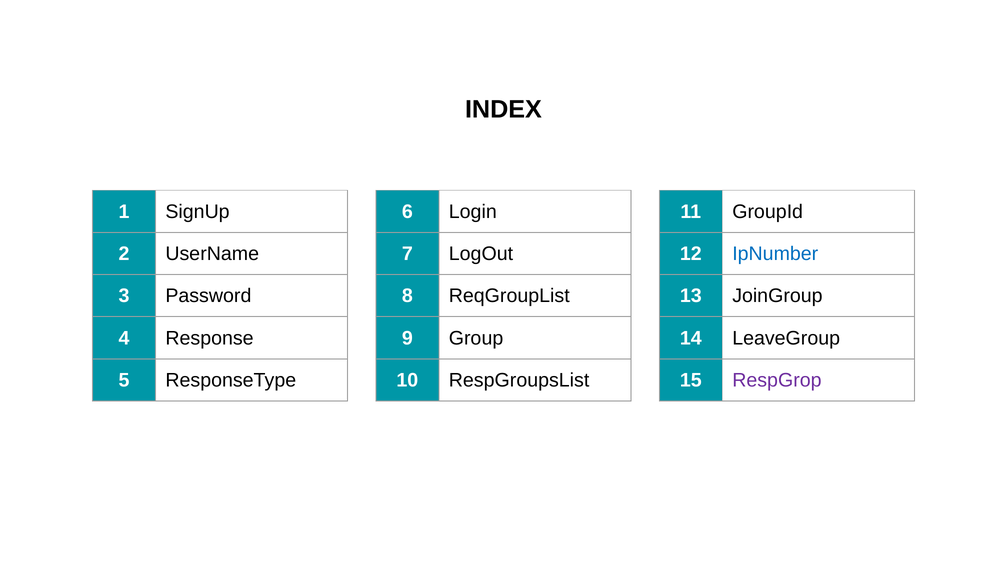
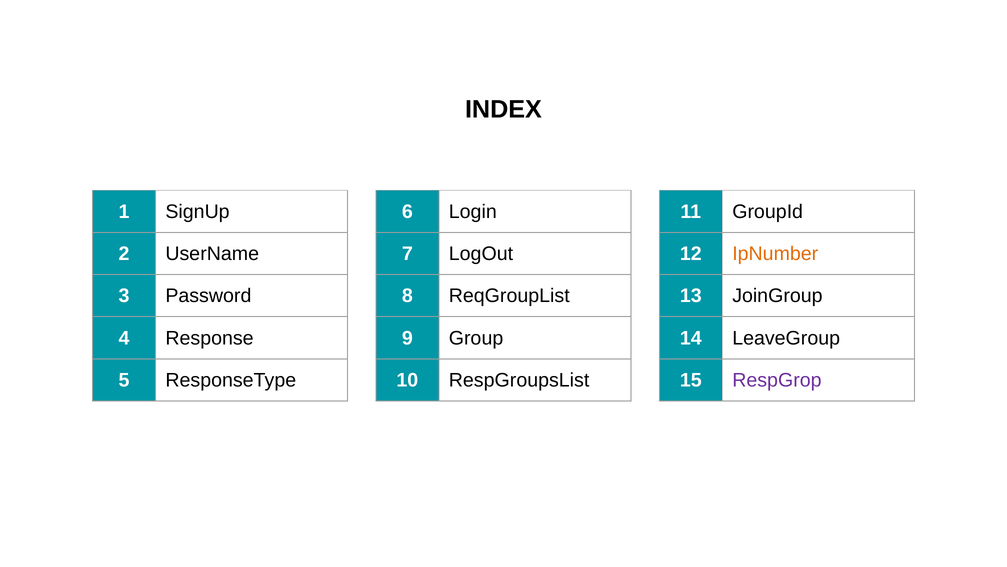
IpNumber colour: blue -> orange
